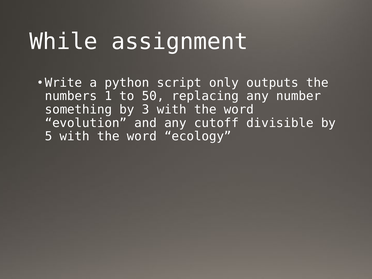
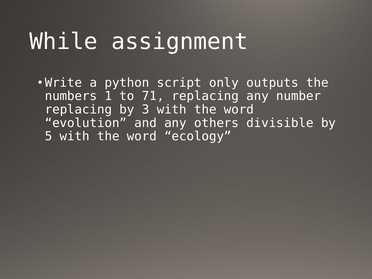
50: 50 -> 71
something at (78, 110): something -> replacing
cutoff: cutoff -> others
